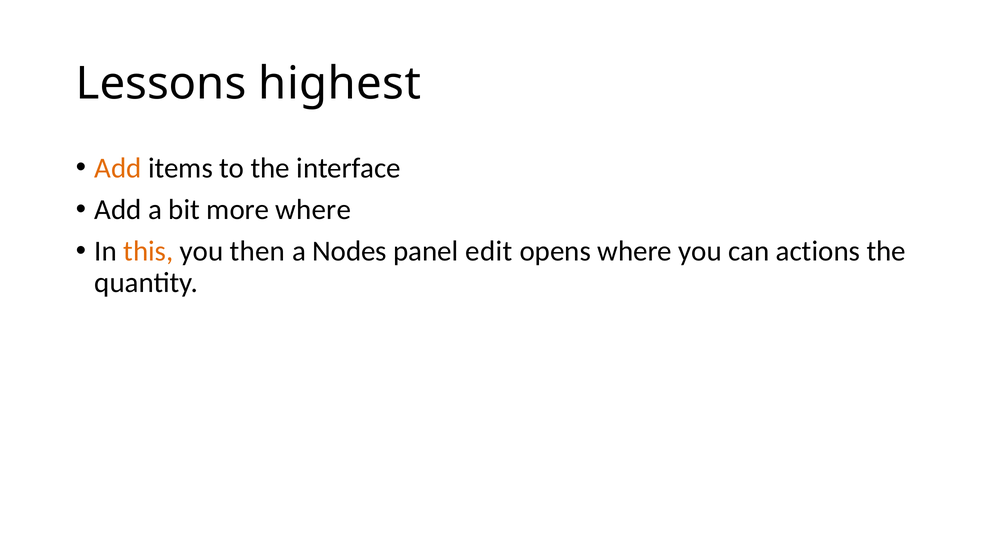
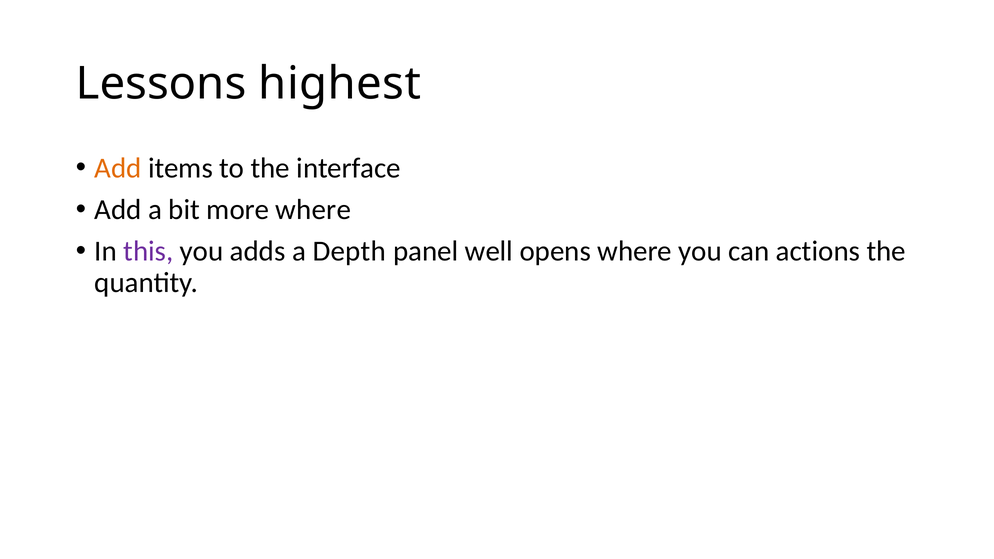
this colour: orange -> purple
then: then -> adds
Nodes: Nodes -> Depth
edit: edit -> well
